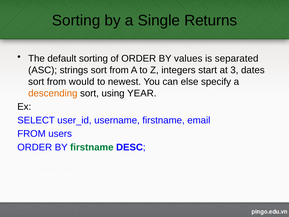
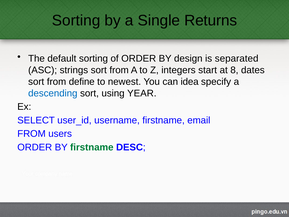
values: values -> design
3: 3 -> 8
would: would -> define
else: else -> idea
descending colour: orange -> blue
